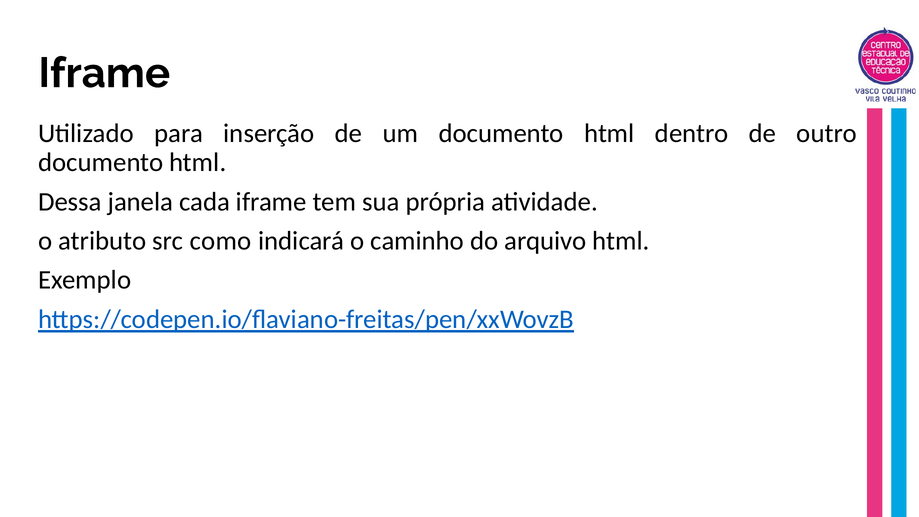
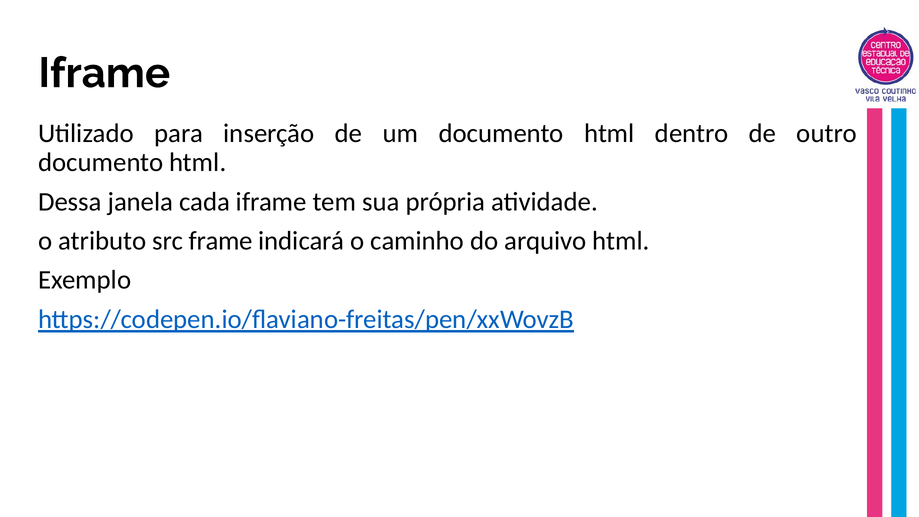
como: como -> frame
